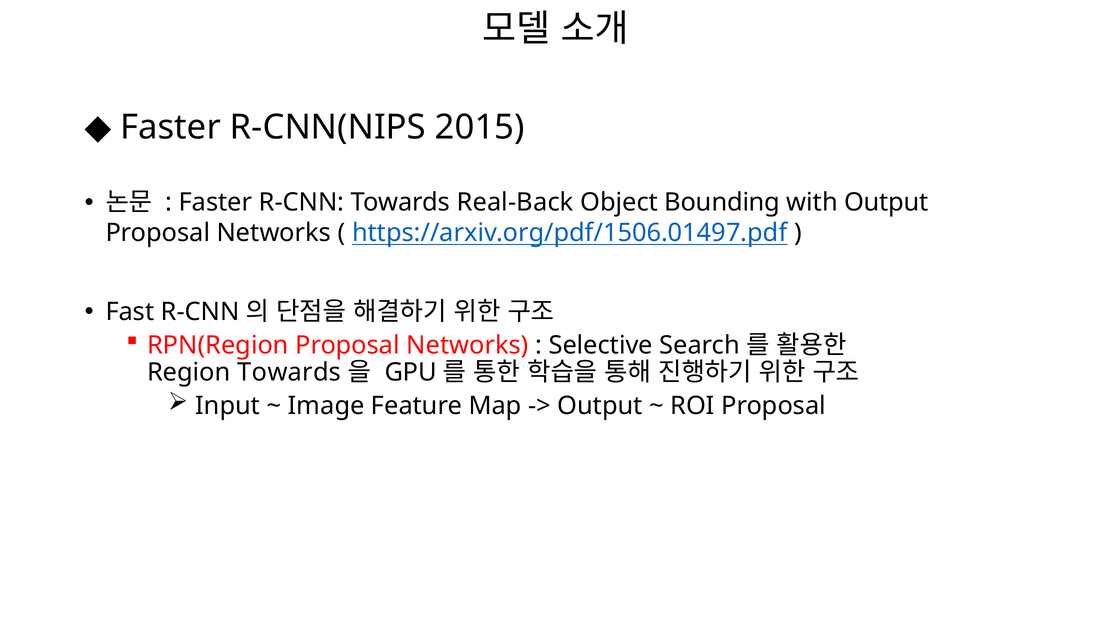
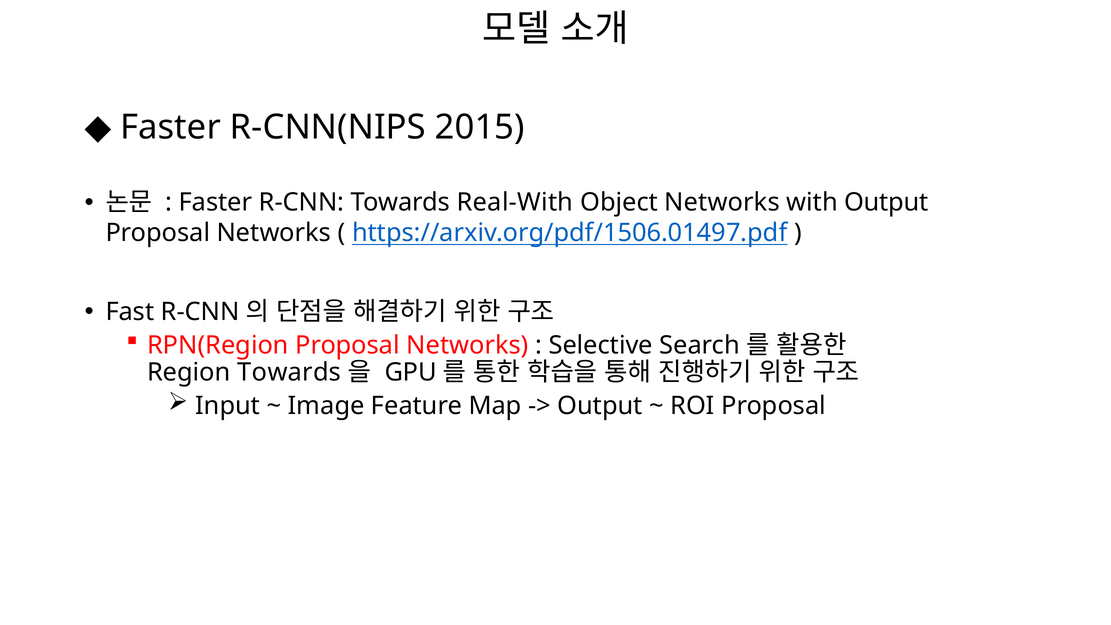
Real-Back: Real-Back -> Real-With
Object Bounding: Bounding -> Networks
